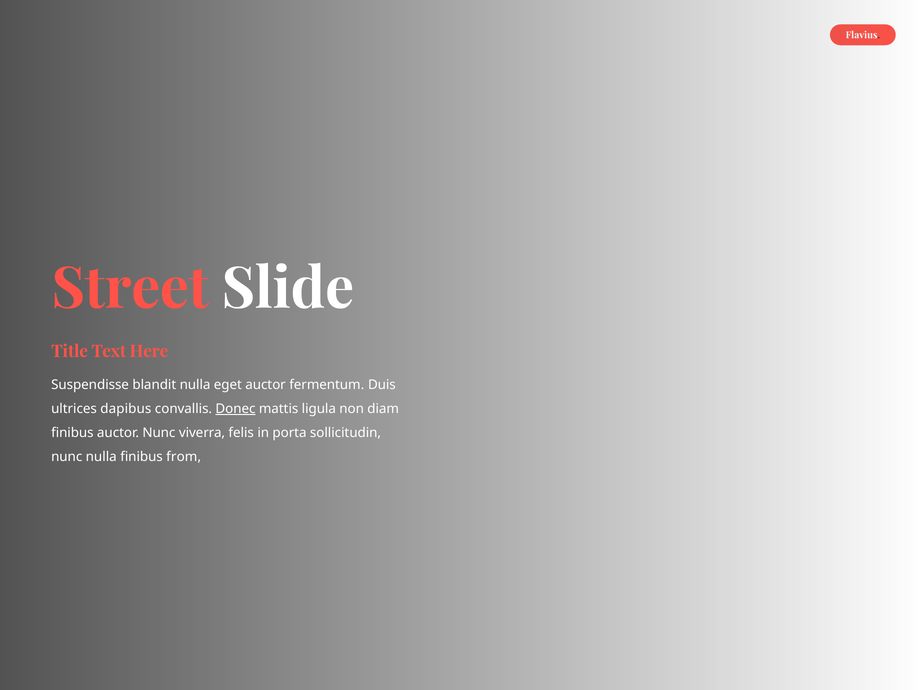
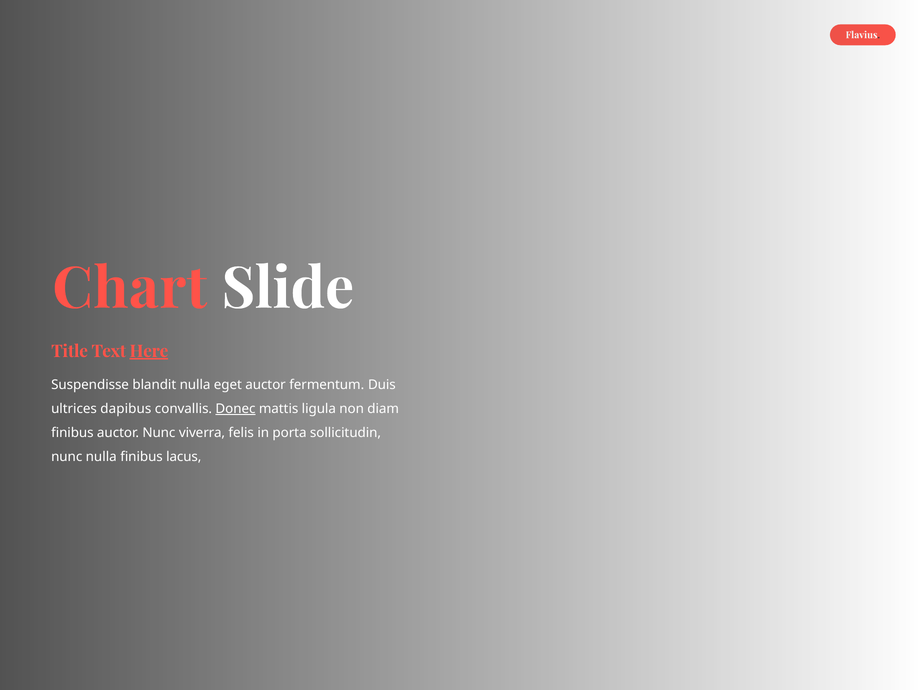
Street: Street -> Chart
Here underline: none -> present
from: from -> lacus
